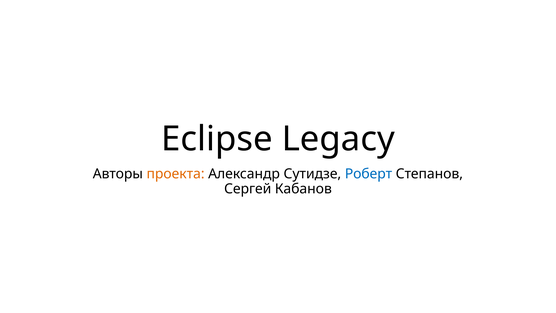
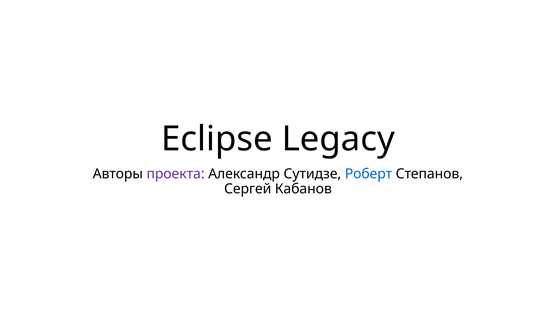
проекта colour: orange -> purple
